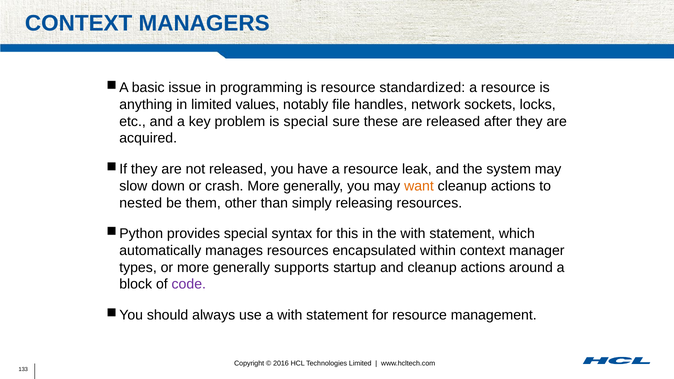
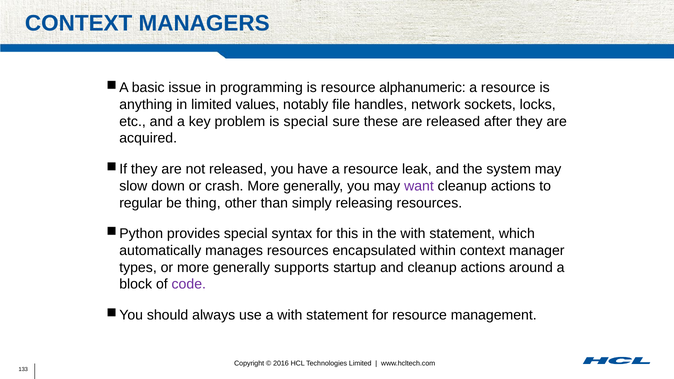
standardized: standardized -> alphanumeric
want colour: orange -> purple
nested: nested -> regular
them: them -> thing
